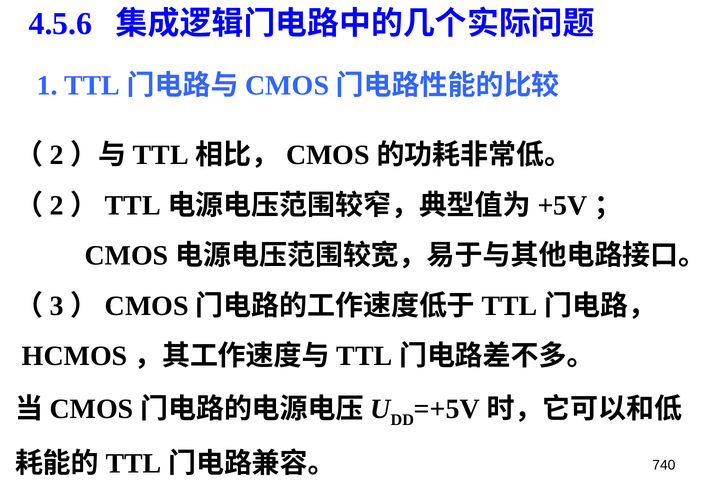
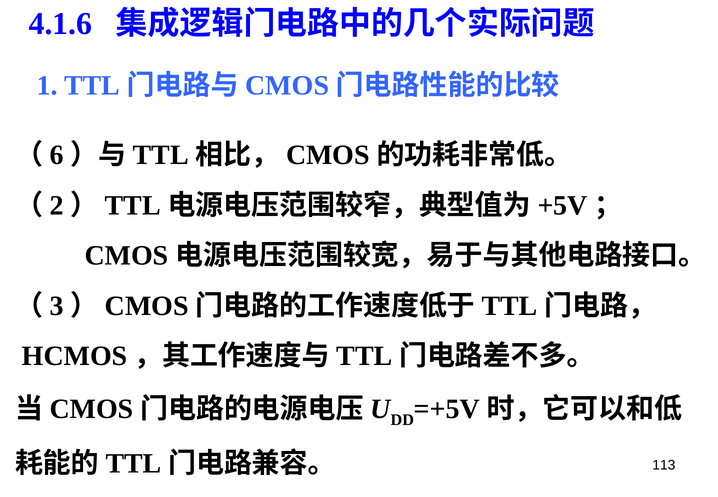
4.5.6: 4.5.6 -> 4.1.6
2 at (57, 155): 2 -> 6
740: 740 -> 113
